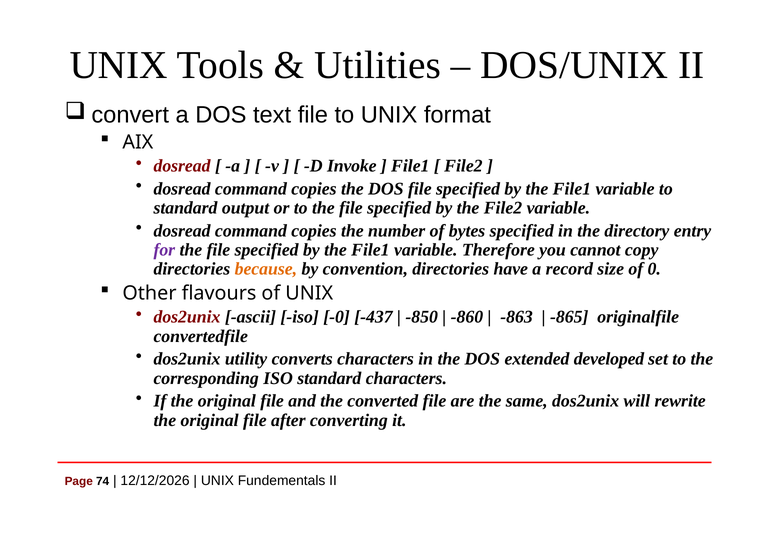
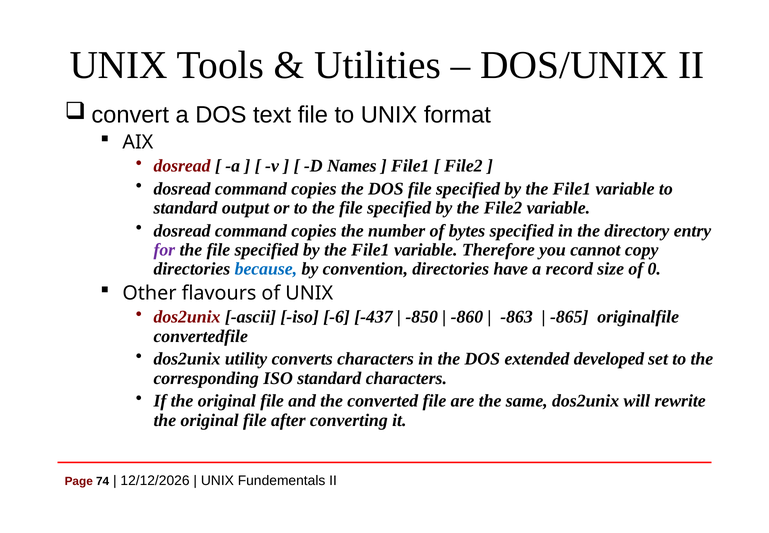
Invoke: Invoke -> Names
because colour: orange -> blue
-0: -0 -> -6
